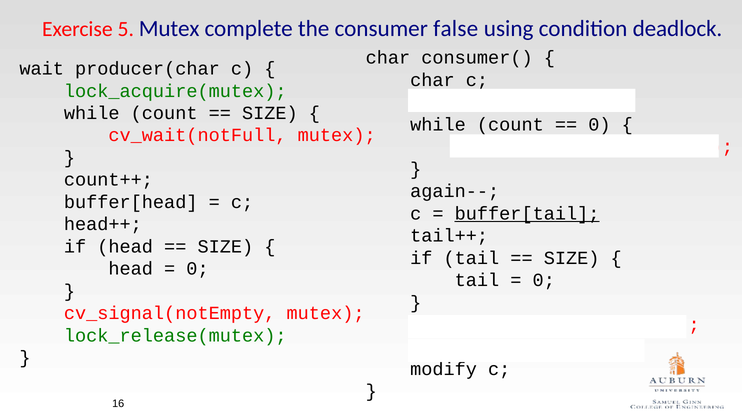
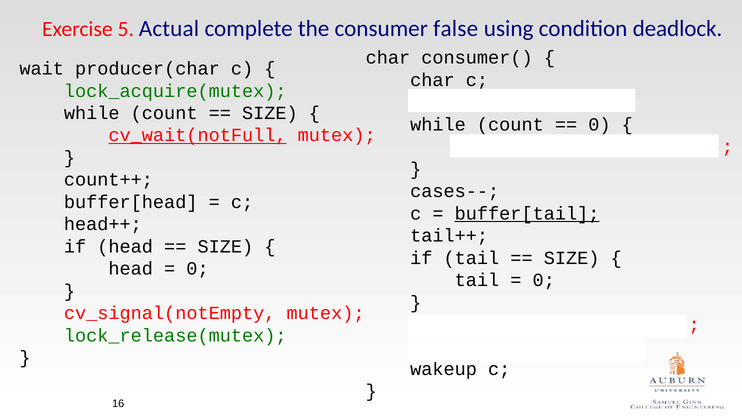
5 Mutex: Mutex -> Actual
cv_wait(notFull underline: none -> present
again--: again-- -> cases--
modify: modify -> wakeup
